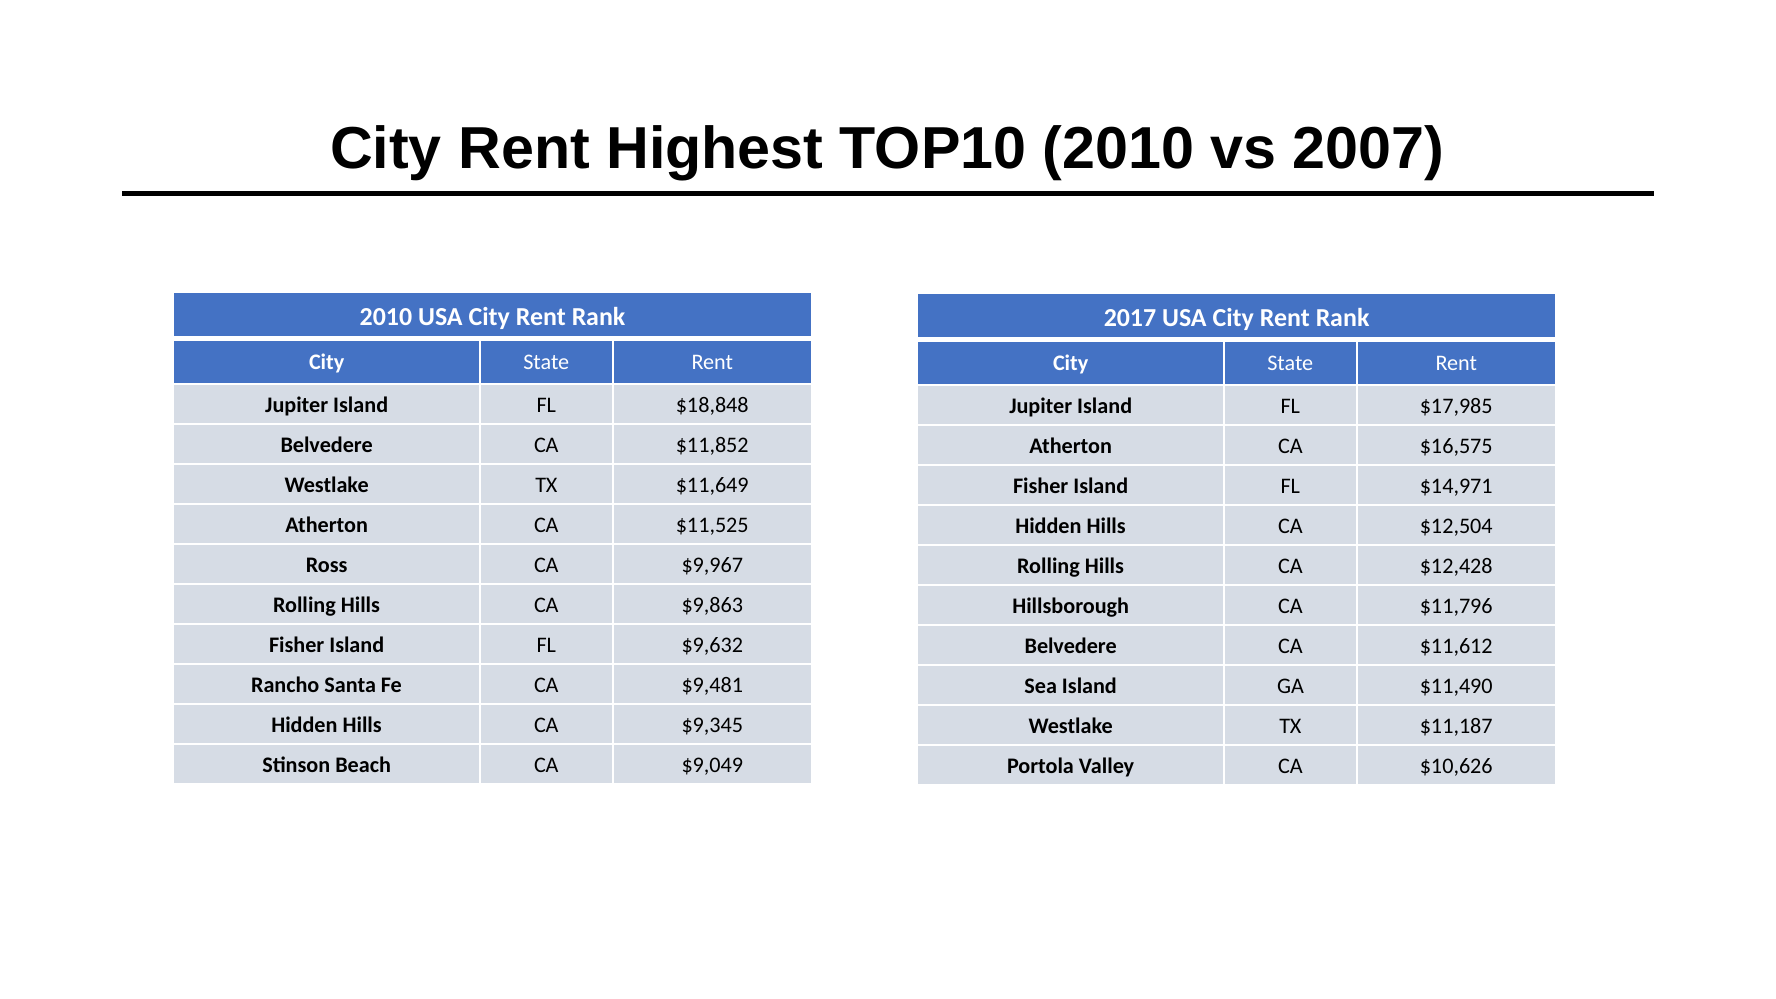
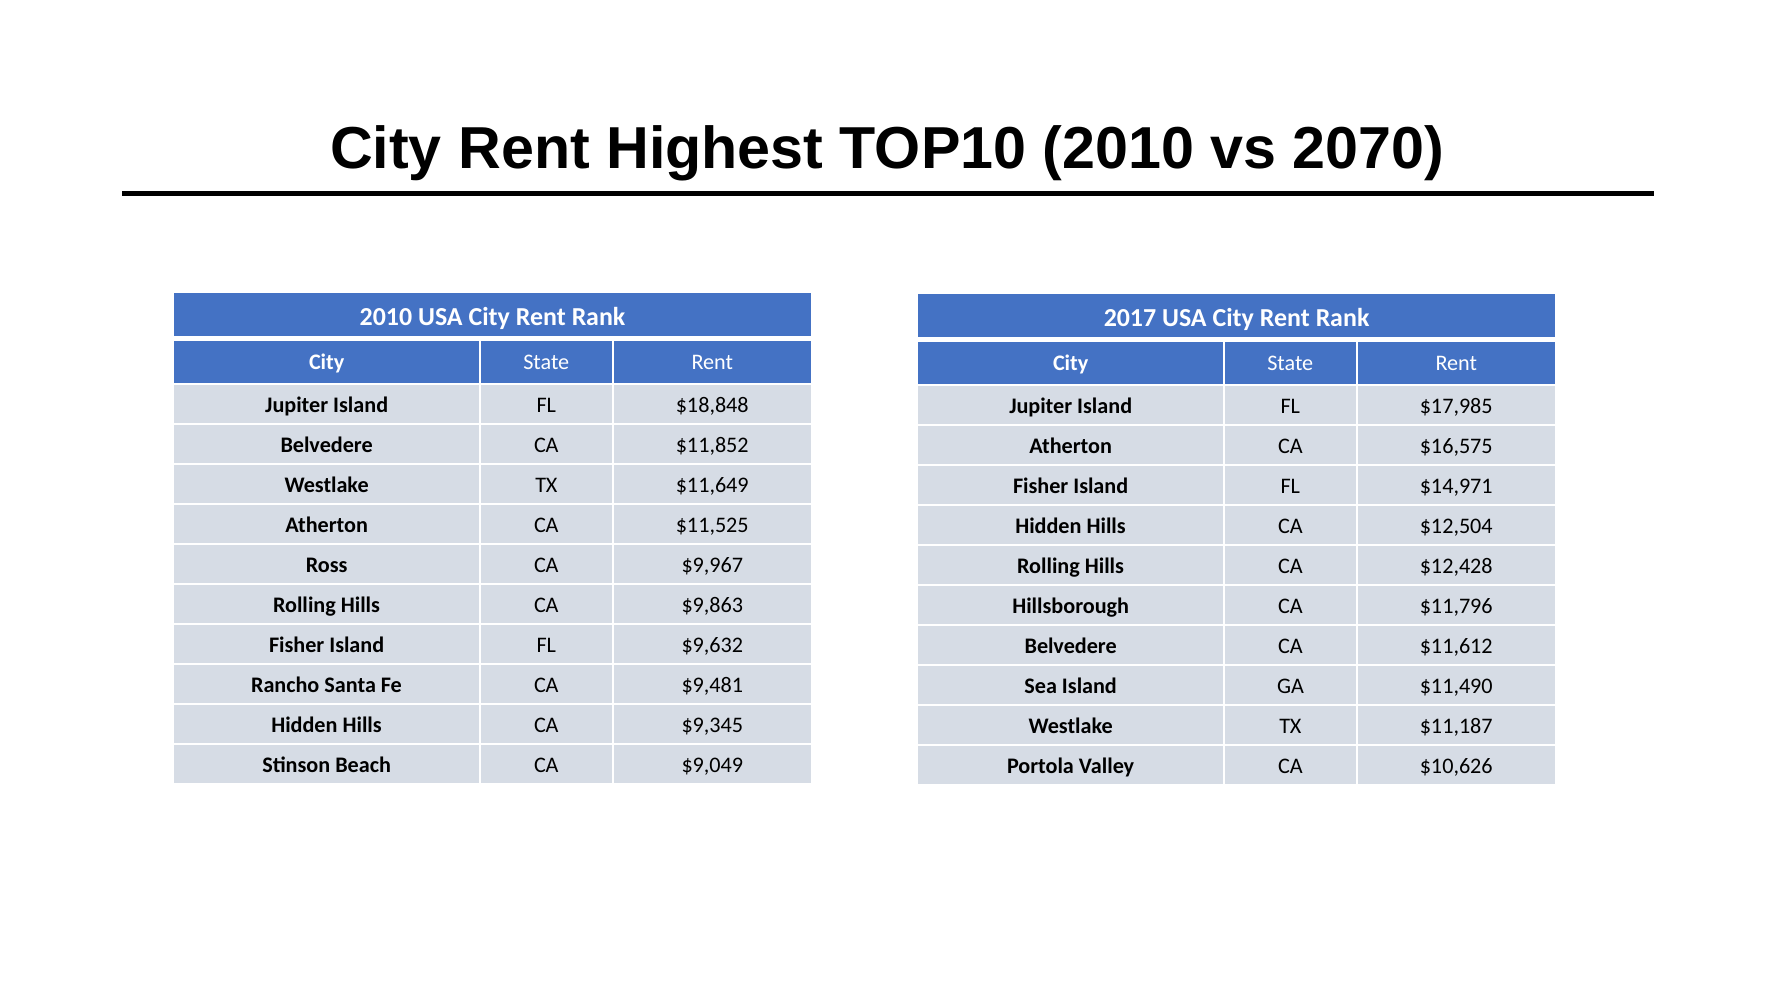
2007: 2007 -> 2070
